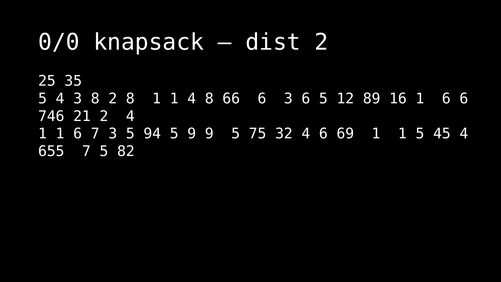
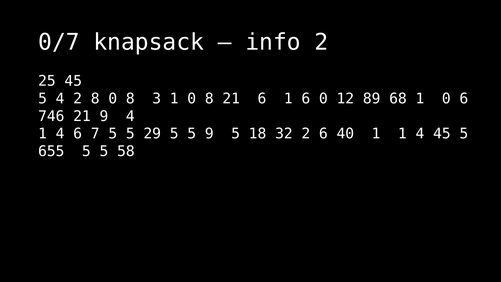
0/0: 0/0 -> 0/7
dist: dist -> info
25 35: 35 -> 45
4 3: 3 -> 2
8 2: 2 -> 0
8 1: 1 -> 3
4 at (192, 99): 4 -> 0
8 66: 66 -> 21
6 3: 3 -> 1
6 5: 5 -> 0
16: 16 -> 68
6 at (446, 99): 6 -> 0
21 2: 2 -> 9
1 at (60, 134): 1 -> 4
7 3: 3 -> 5
94: 94 -> 29
9 at (192, 134): 9 -> 5
75: 75 -> 18
32 4: 4 -> 2
69: 69 -> 40
1 1 5: 5 -> 4
4 at (464, 134): 4 -> 5
655 7: 7 -> 5
82: 82 -> 58
